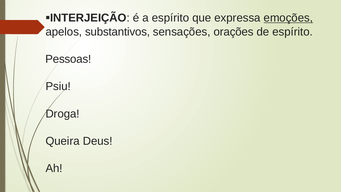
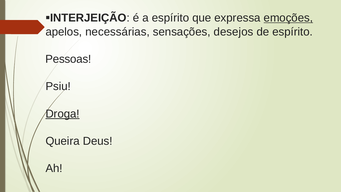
substantivos: substantivos -> necessárias
orações: orações -> desejos
Droga underline: none -> present
